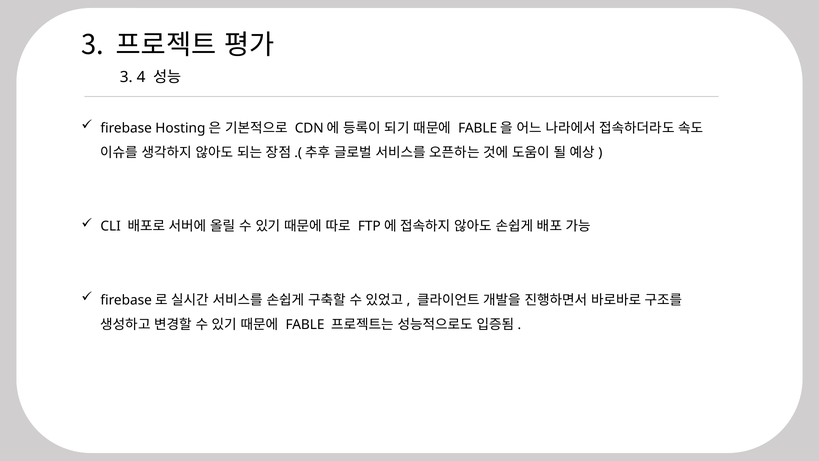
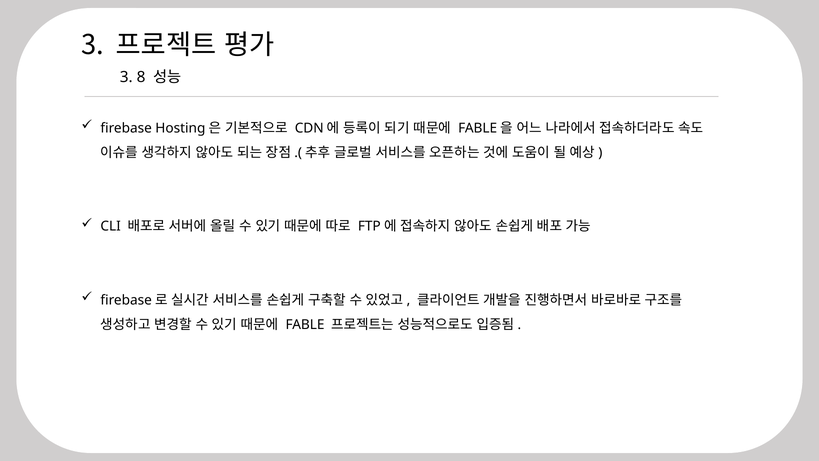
4: 4 -> 8
